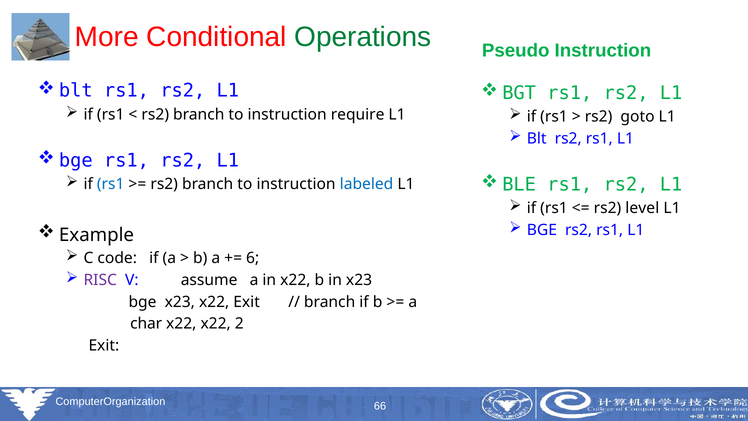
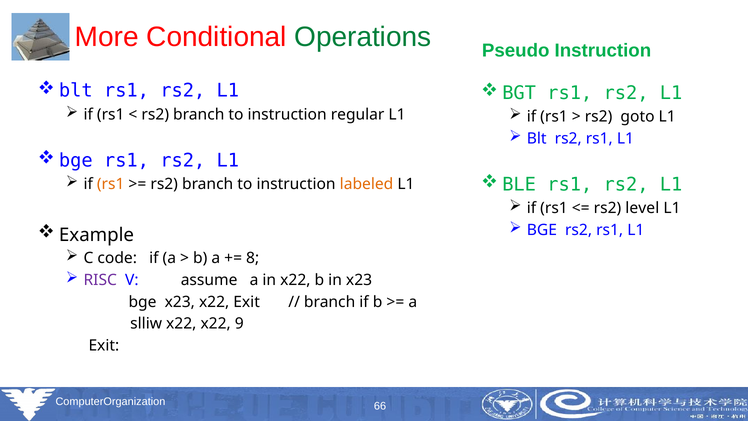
require: require -> regular
rs1 at (111, 184) colour: blue -> orange
labeled colour: blue -> orange
6: 6 -> 8
char: char -> slliw
2: 2 -> 9
